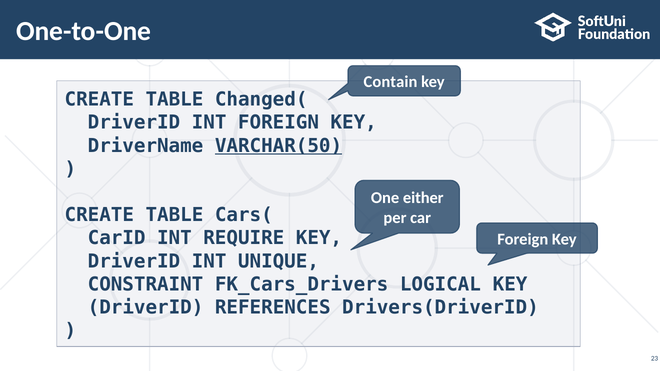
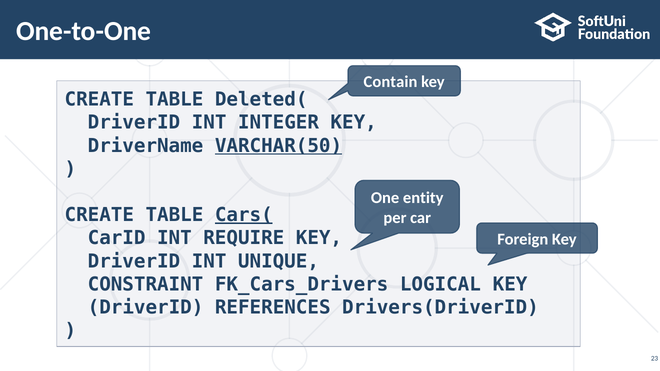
Changed(: Changed( -> Deleted(
INT FOREIGN: FOREIGN -> INTEGER
either: either -> entity
Cars( underline: none -> present
